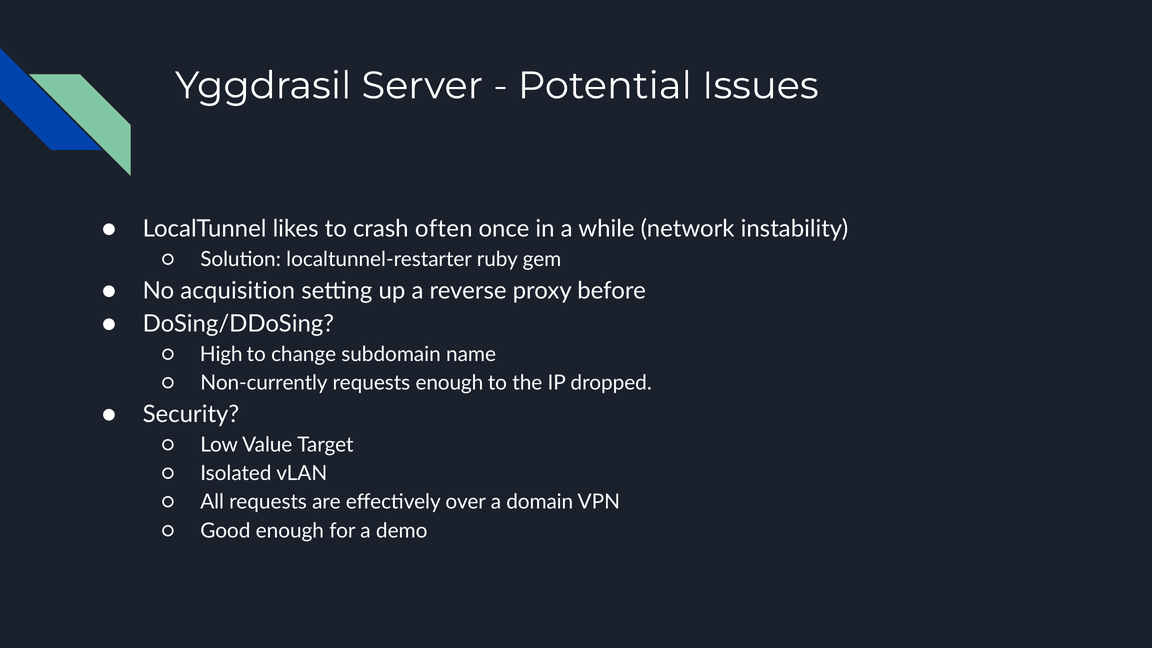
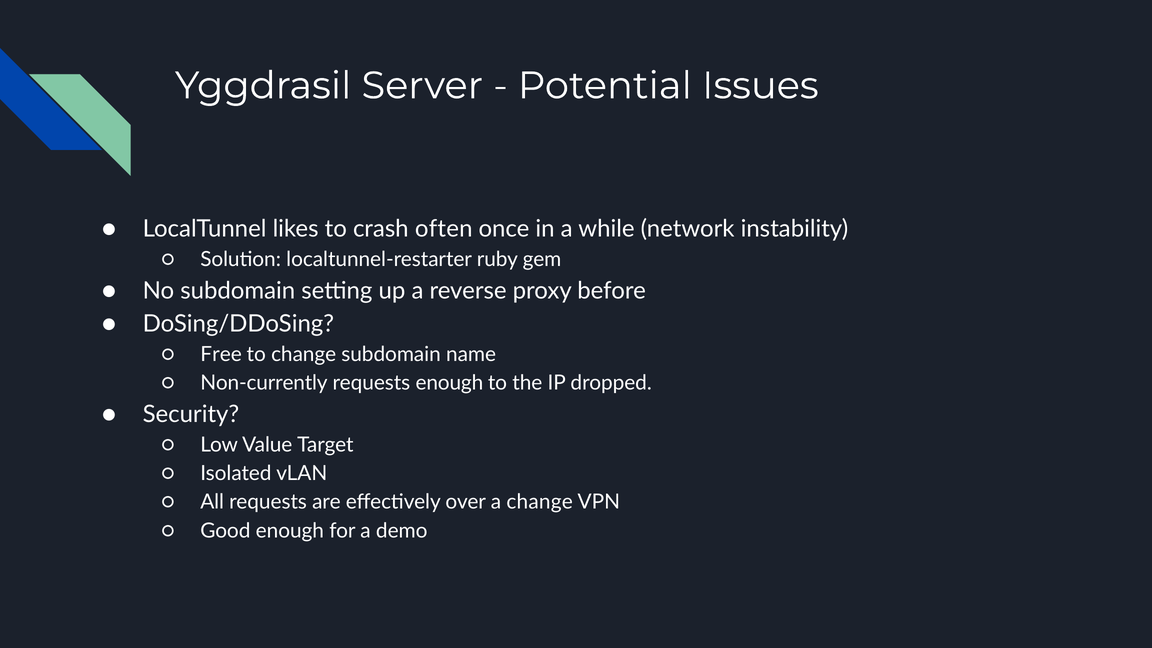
No acquisition: acquisition -> subdomain
High: High -> Free
a domain: domain -> change
